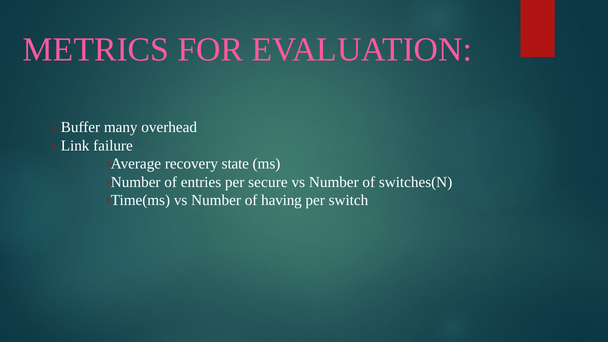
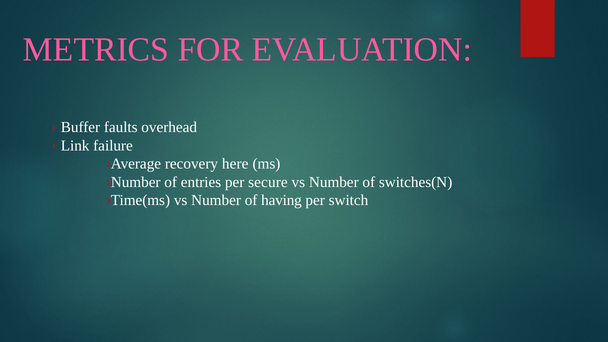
many: many -> faults
state: state -> here
